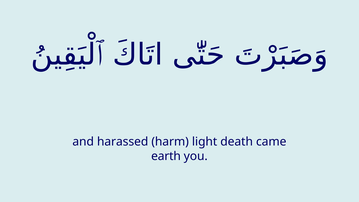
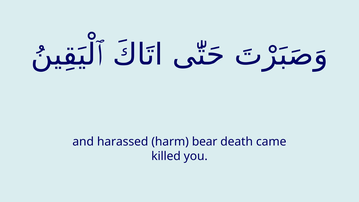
light: light -> bear
earth: earth -> killed
